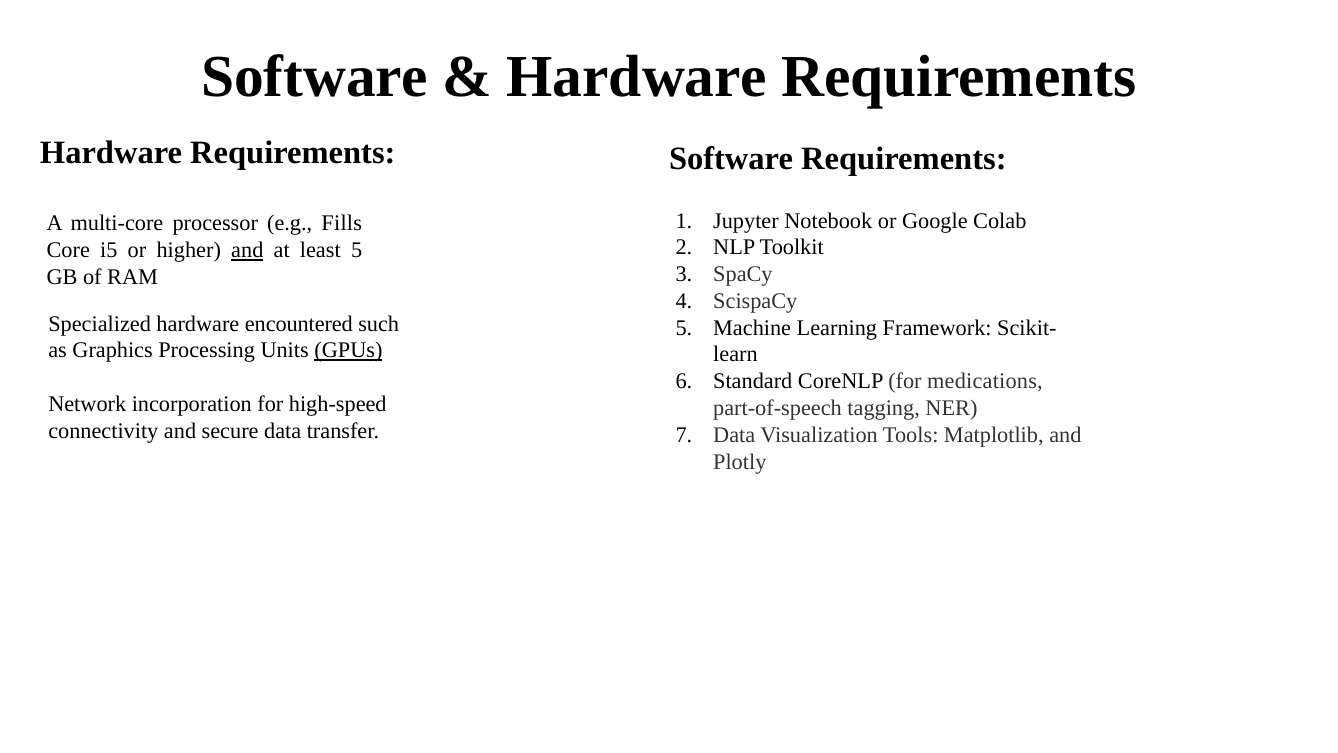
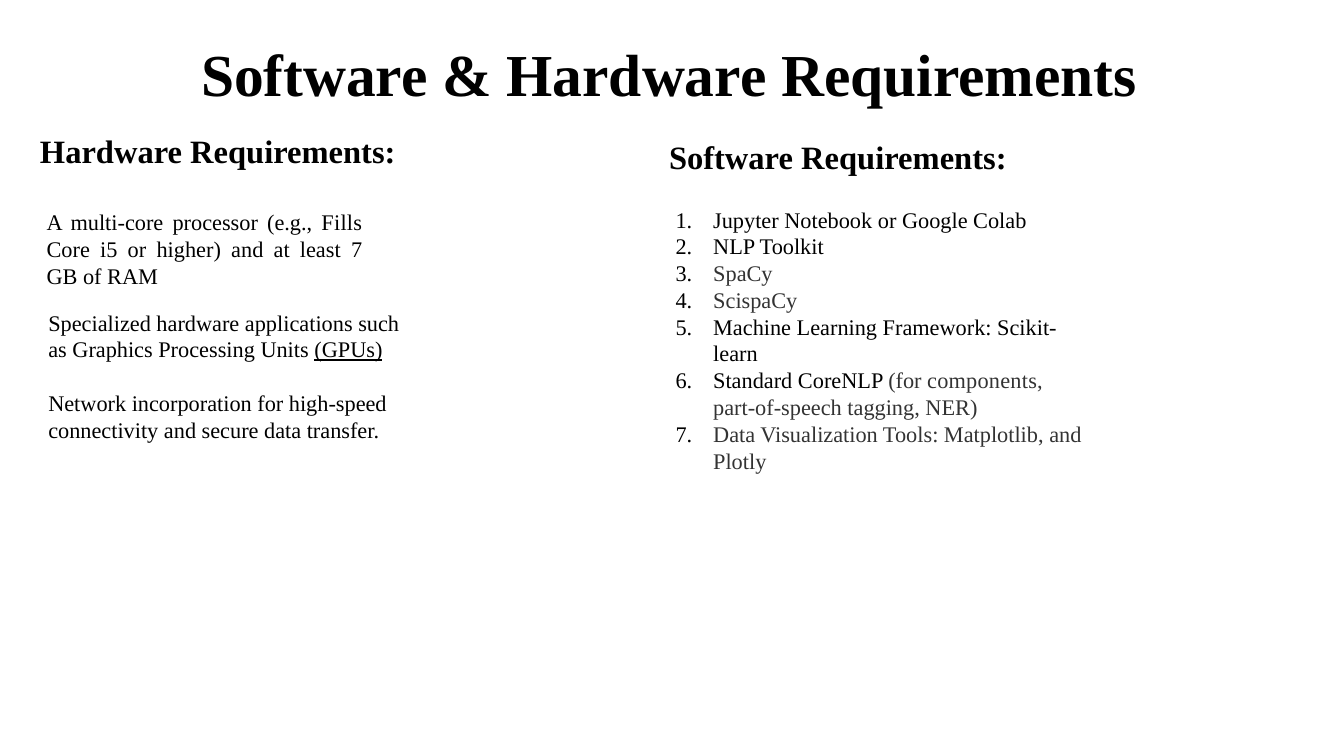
and at (247, 250) underline: present -> none
least 5: 5 -> 7
encountered: encountered -> applications
medications: medications -> components
